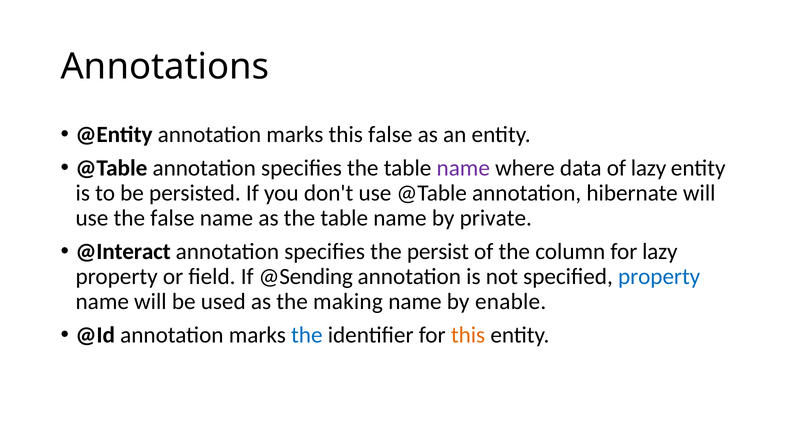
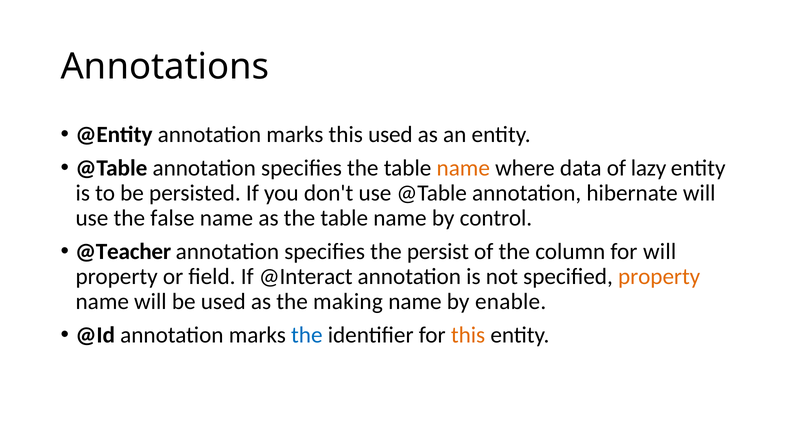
this false: false -> used
name at (463, 168) colour: purple -> orange
private: private -> control
@Interact: @Interact -> @Teacher
for lazy: lazy -> will
@Sending: @Sending -> @Interact
property at (659, 277) colour: blue -> orange
